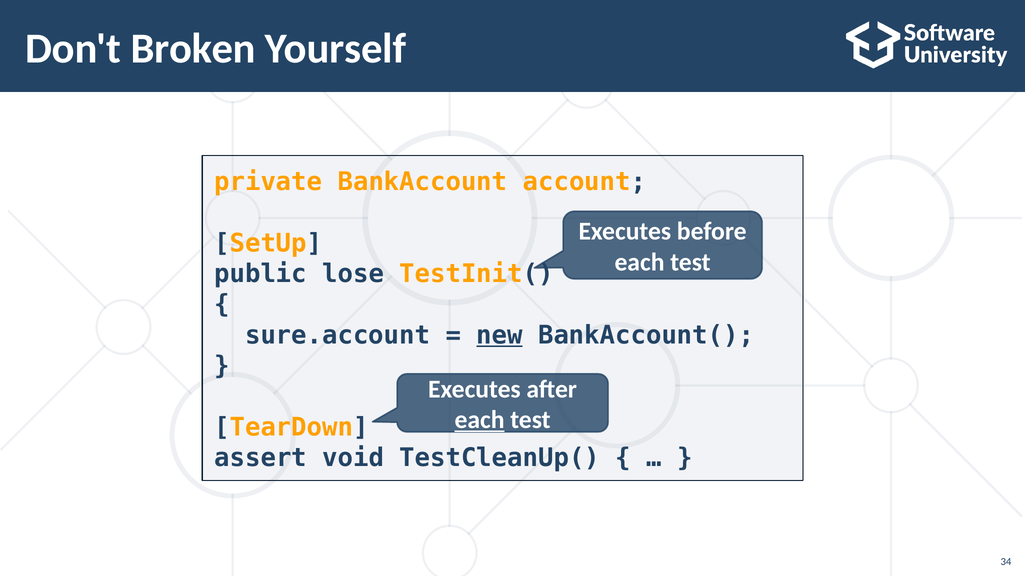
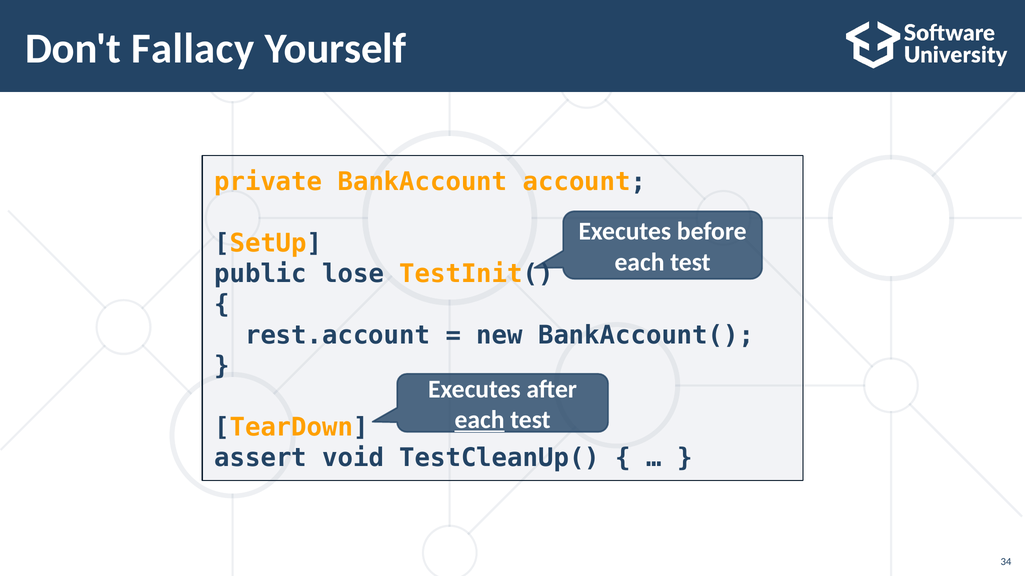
Broken: Broken -> Fallacy
sure.account: sure.account -> rest.account
new underline: present -> none
